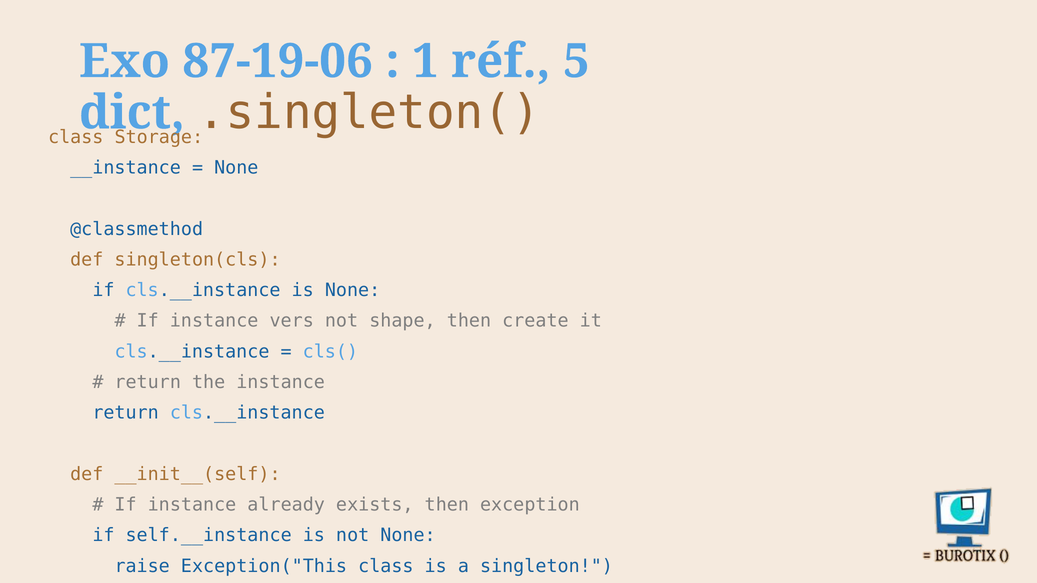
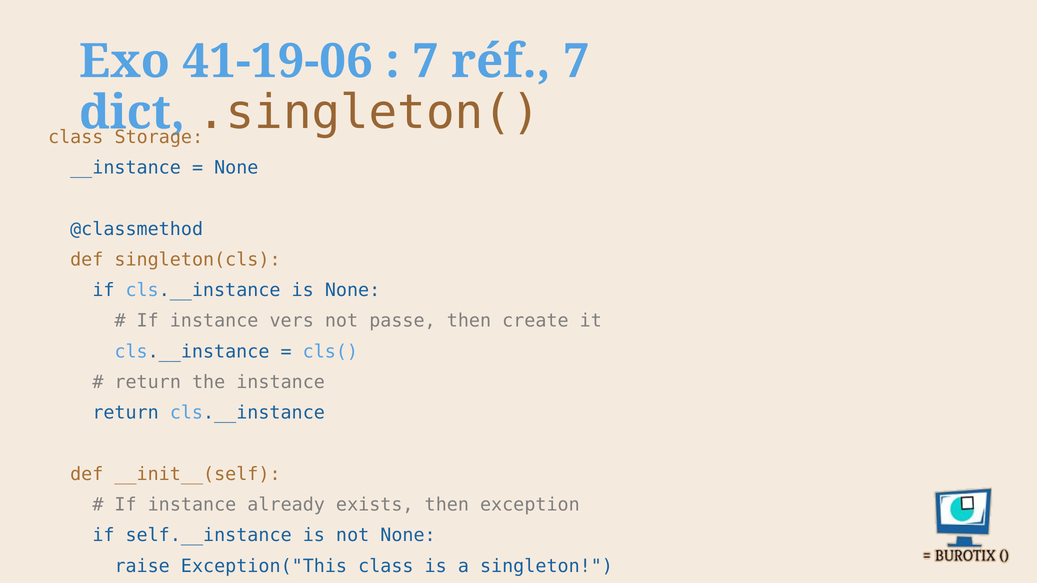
87-19-06: 87-19-06 -> 41-19-06
1 at (425, 61): 1 -> 7
réf 5: 5 -> 7
shape: shape -> passe
